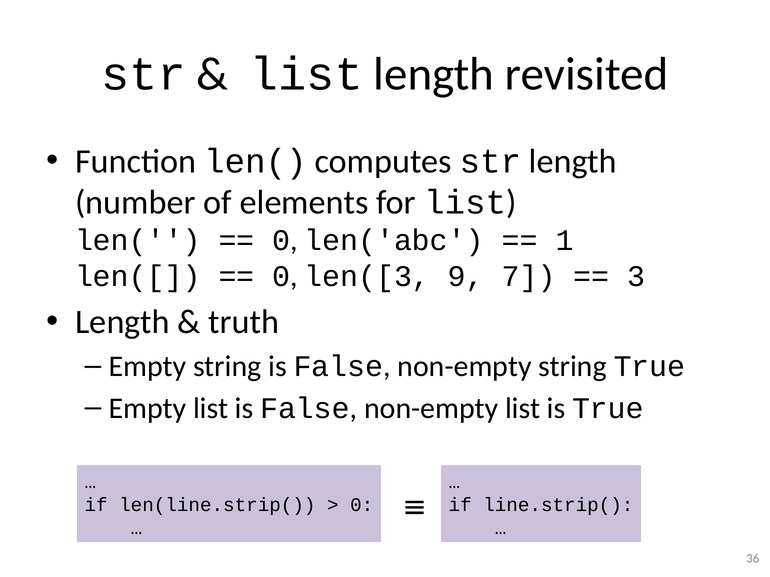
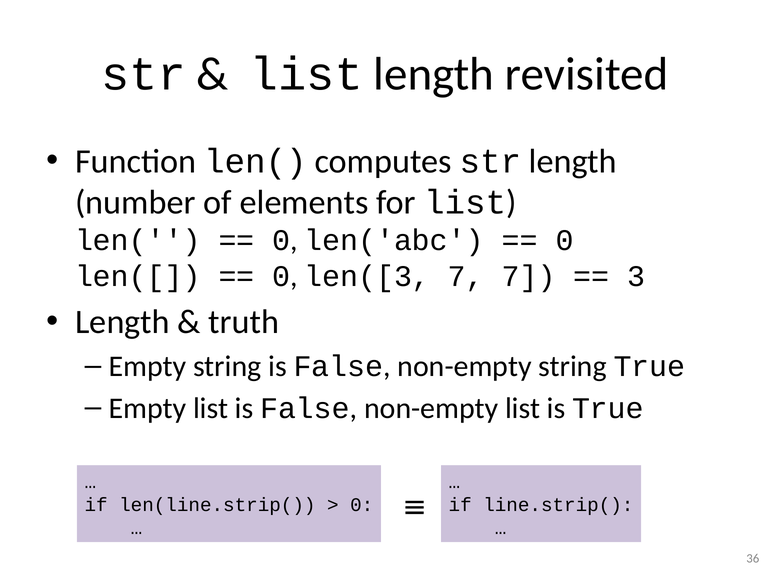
1 at (564, 241): 1 -> 0
len([3 9: 9 -> 7
